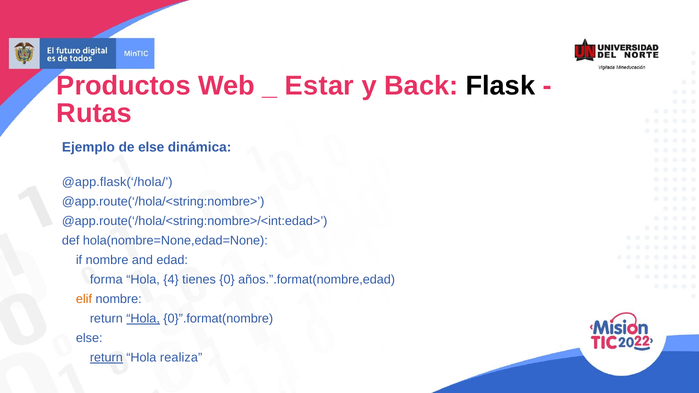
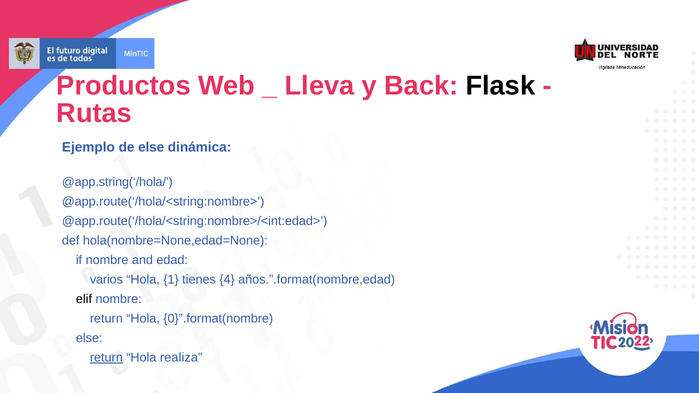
Estar: Estar -> Lleva
@app.flask(‘/hola/: @app.flask(‘/hola/ -> @app.string(‘/hola/
forma: forma -> varios
4: 4 -> 1
0: 0 -> 4
elif colour: orange -> black
Hola at (143, 319) underline: present -> none
